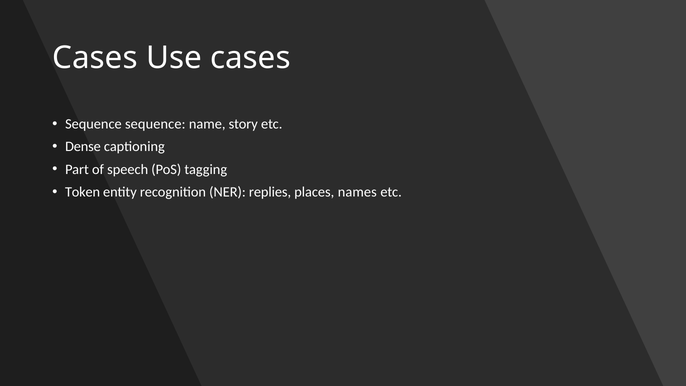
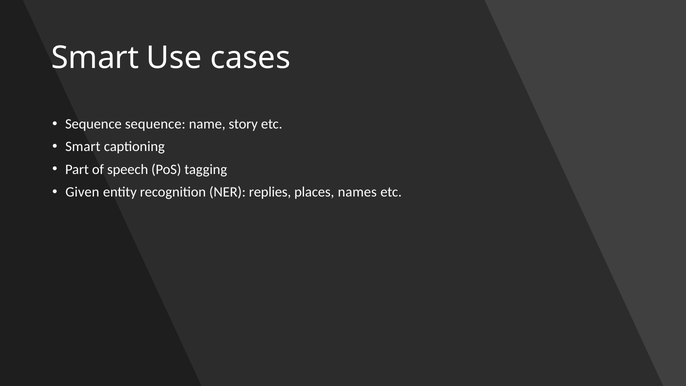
Cases at (95, 58): Cases -> Smart
Dense at (83, 147): Dense -> Smart
Token: Token -> Given
